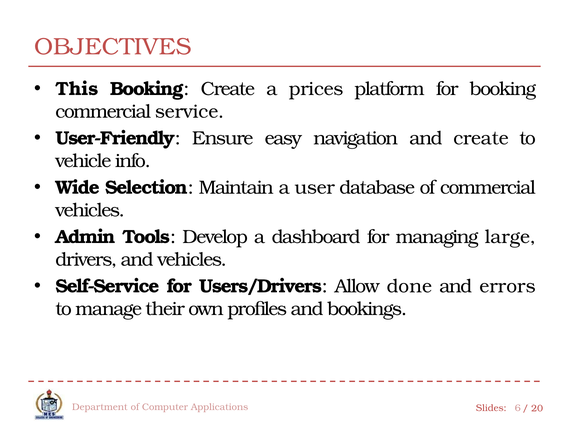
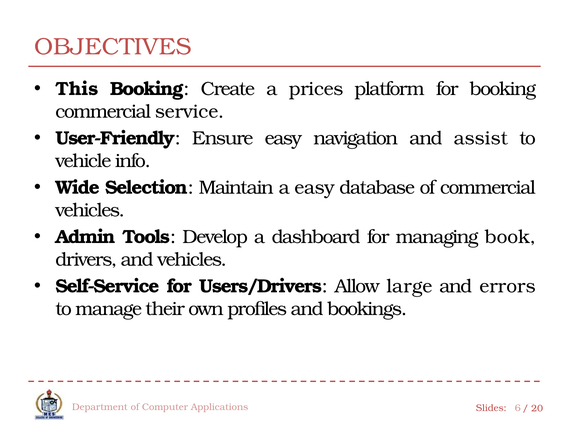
and create: create -> assist
a user: user -> easy
large: large -> book
done: done -> large
